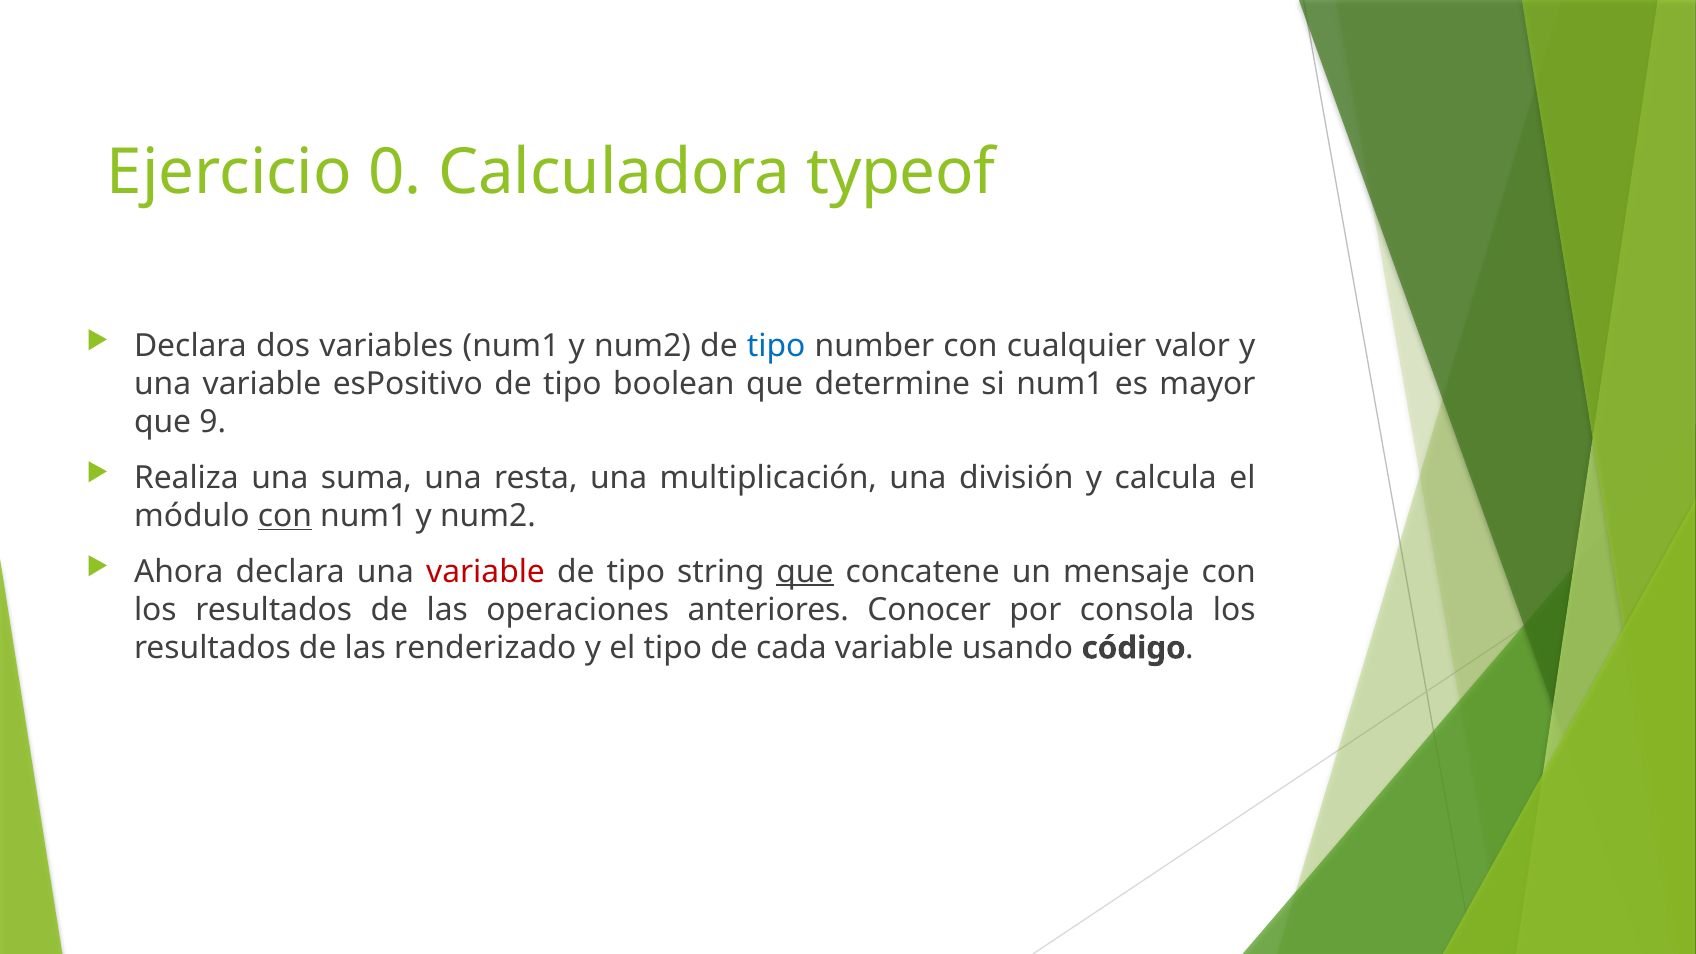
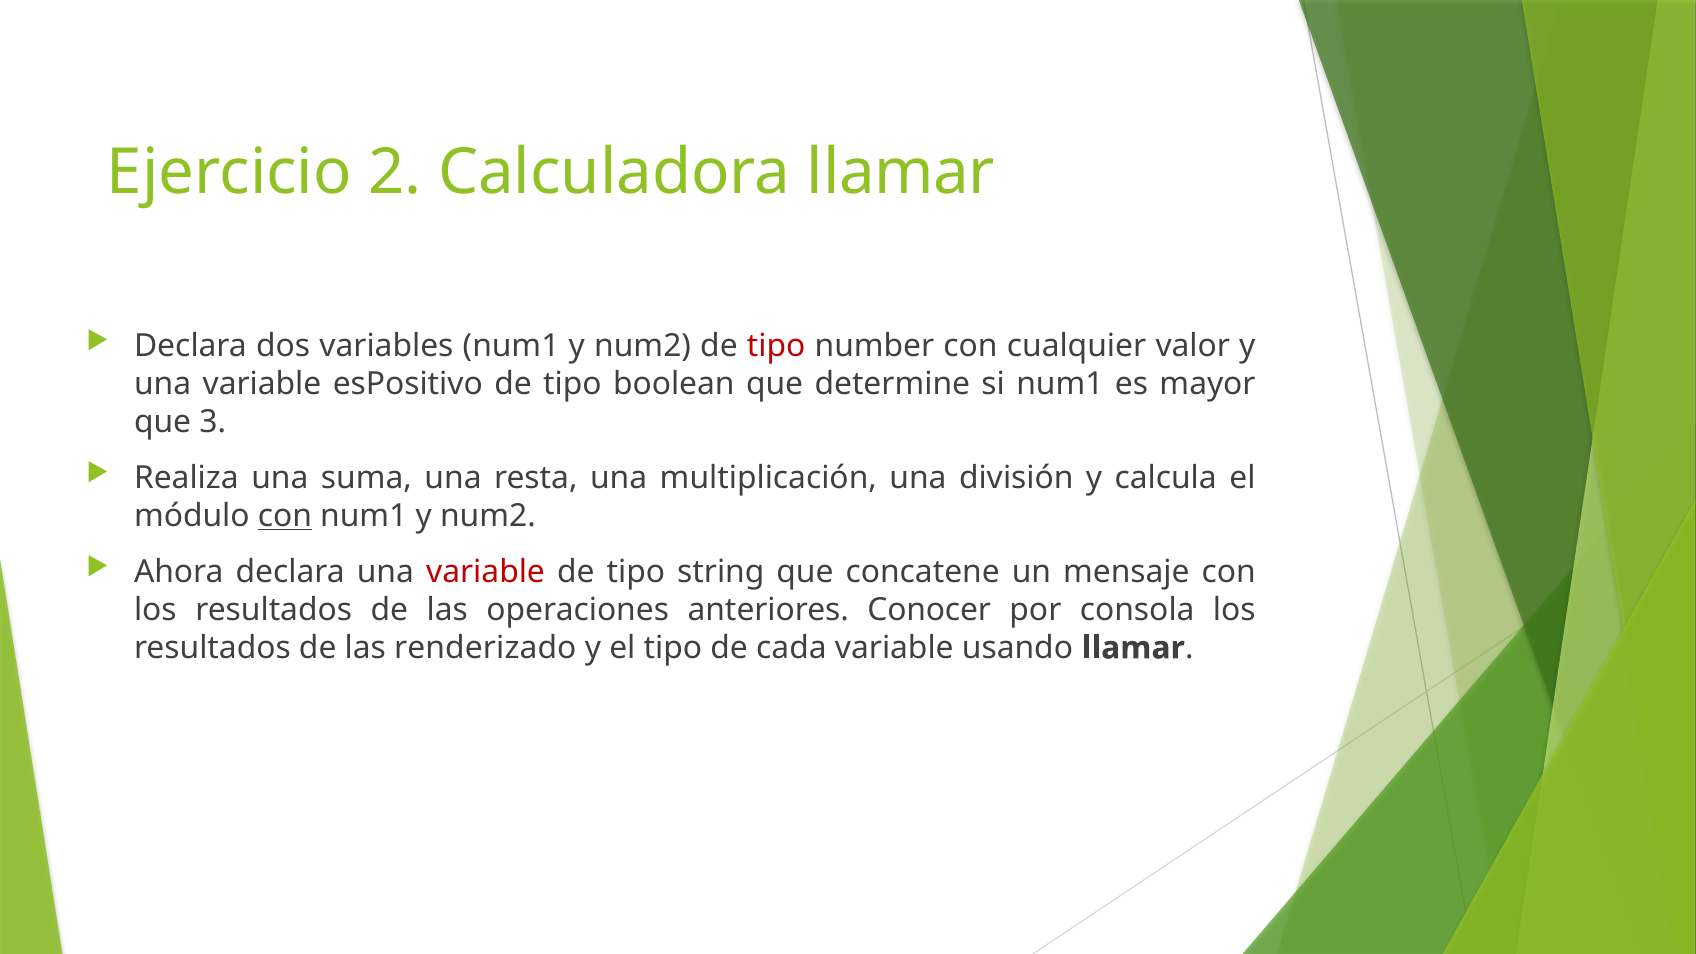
0: 0 -> 2
Calculadora typeof: typeof -> llamar
tipo at (776, 346) colour: blue -> red
9: 9 -> 3
que at (805, 572) underline: present -> none
usando código: código -> llamar
